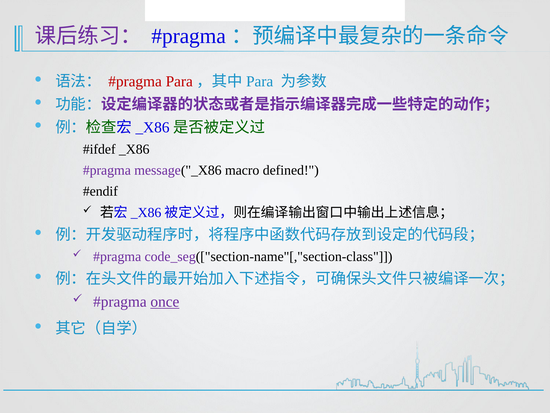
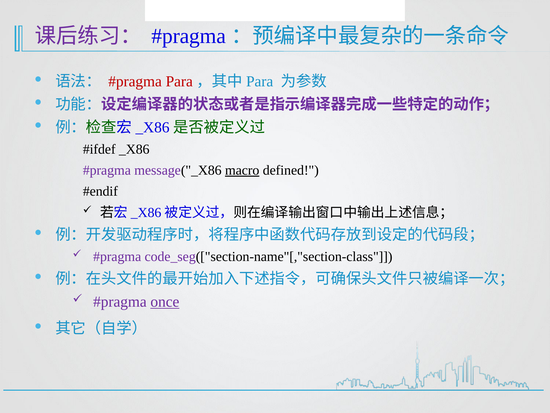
macro underline: none -> present
